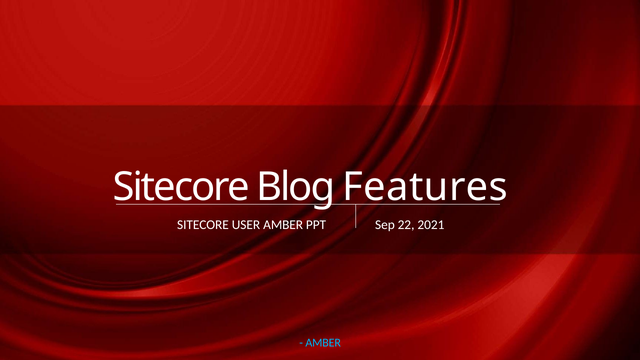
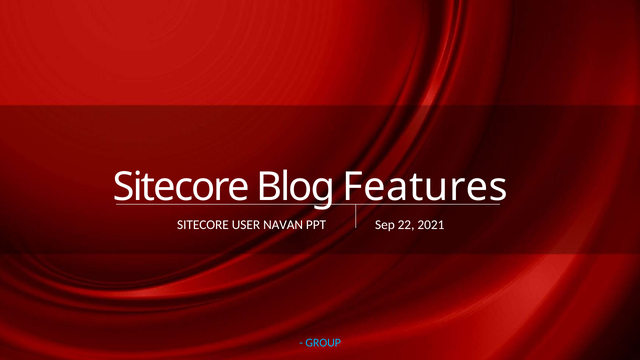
USER AMBER: AMBER -> NAVAN
AMBER at (323, 343): AMBER -> GROUP
